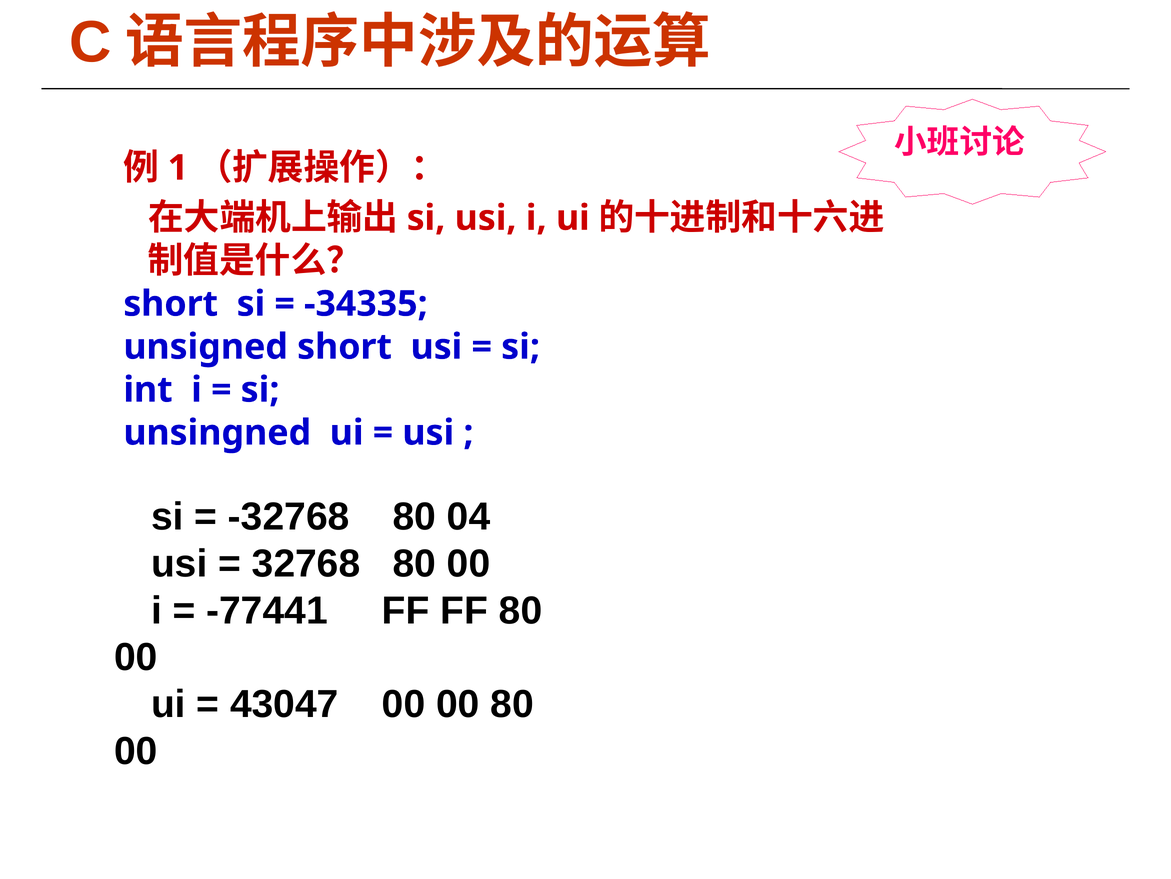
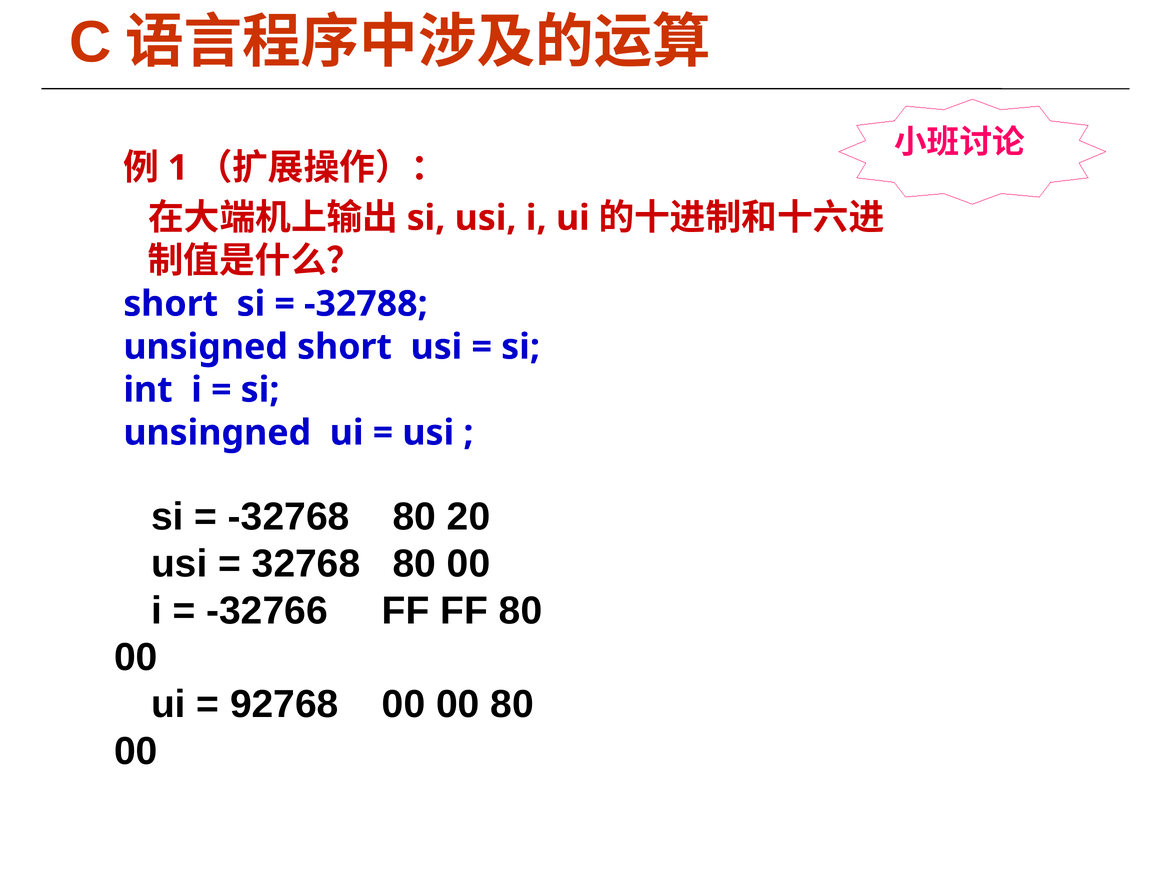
-34335: -34335 -> -32788
04: 04 -> 20
-77441: -77441 -> -32766
43047: 43047 -> 92768
